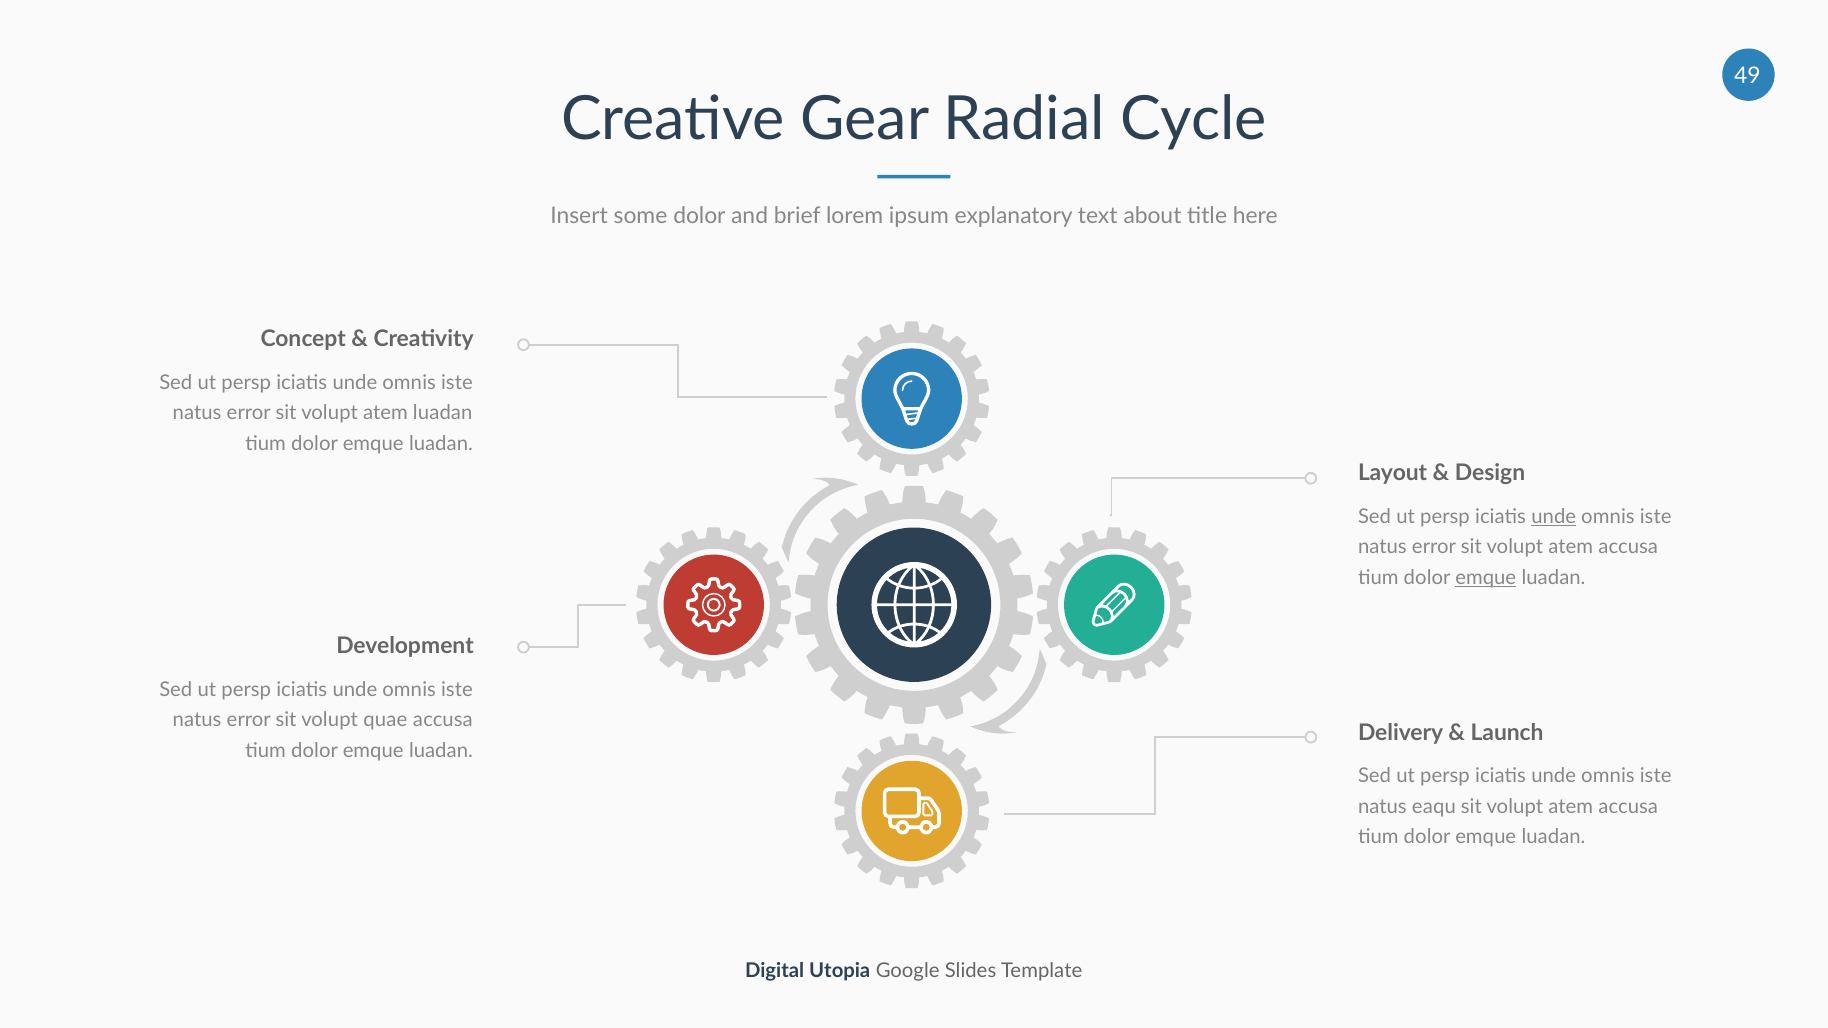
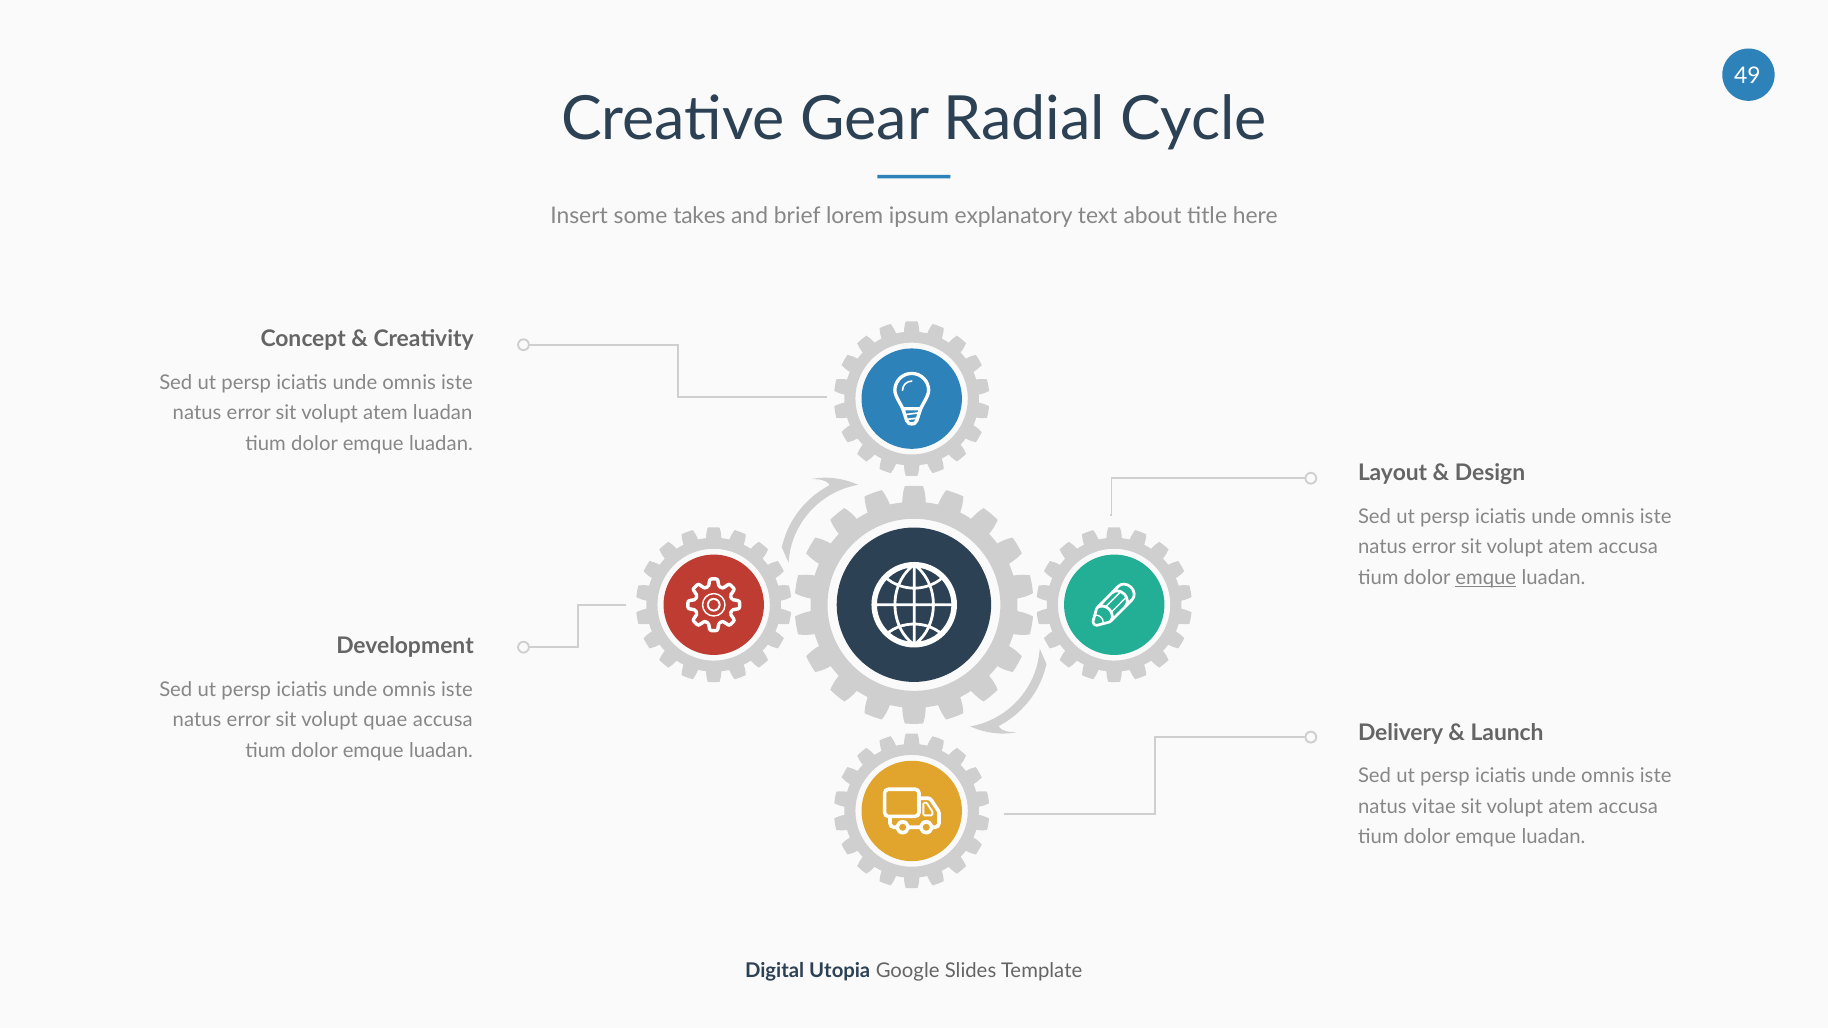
some dolor: dolor -> takes
unde at (1554, 517) underline: present -> none
eaqu: eaqu -> vitae
